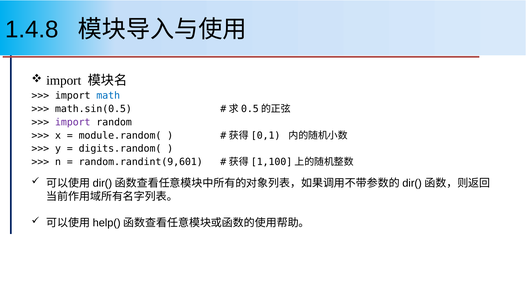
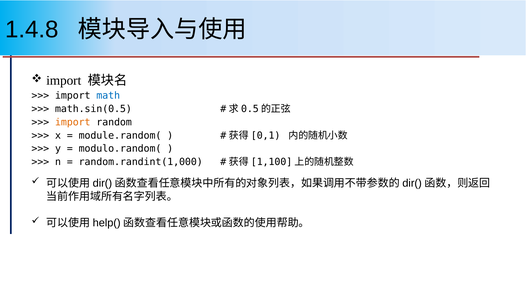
import at (73, 122) colour: purple -> orange
digits.random(: digits.random( -> modulo.random(
random.randint(9,601: random.randint(9,601 -> random.randint(1,000
